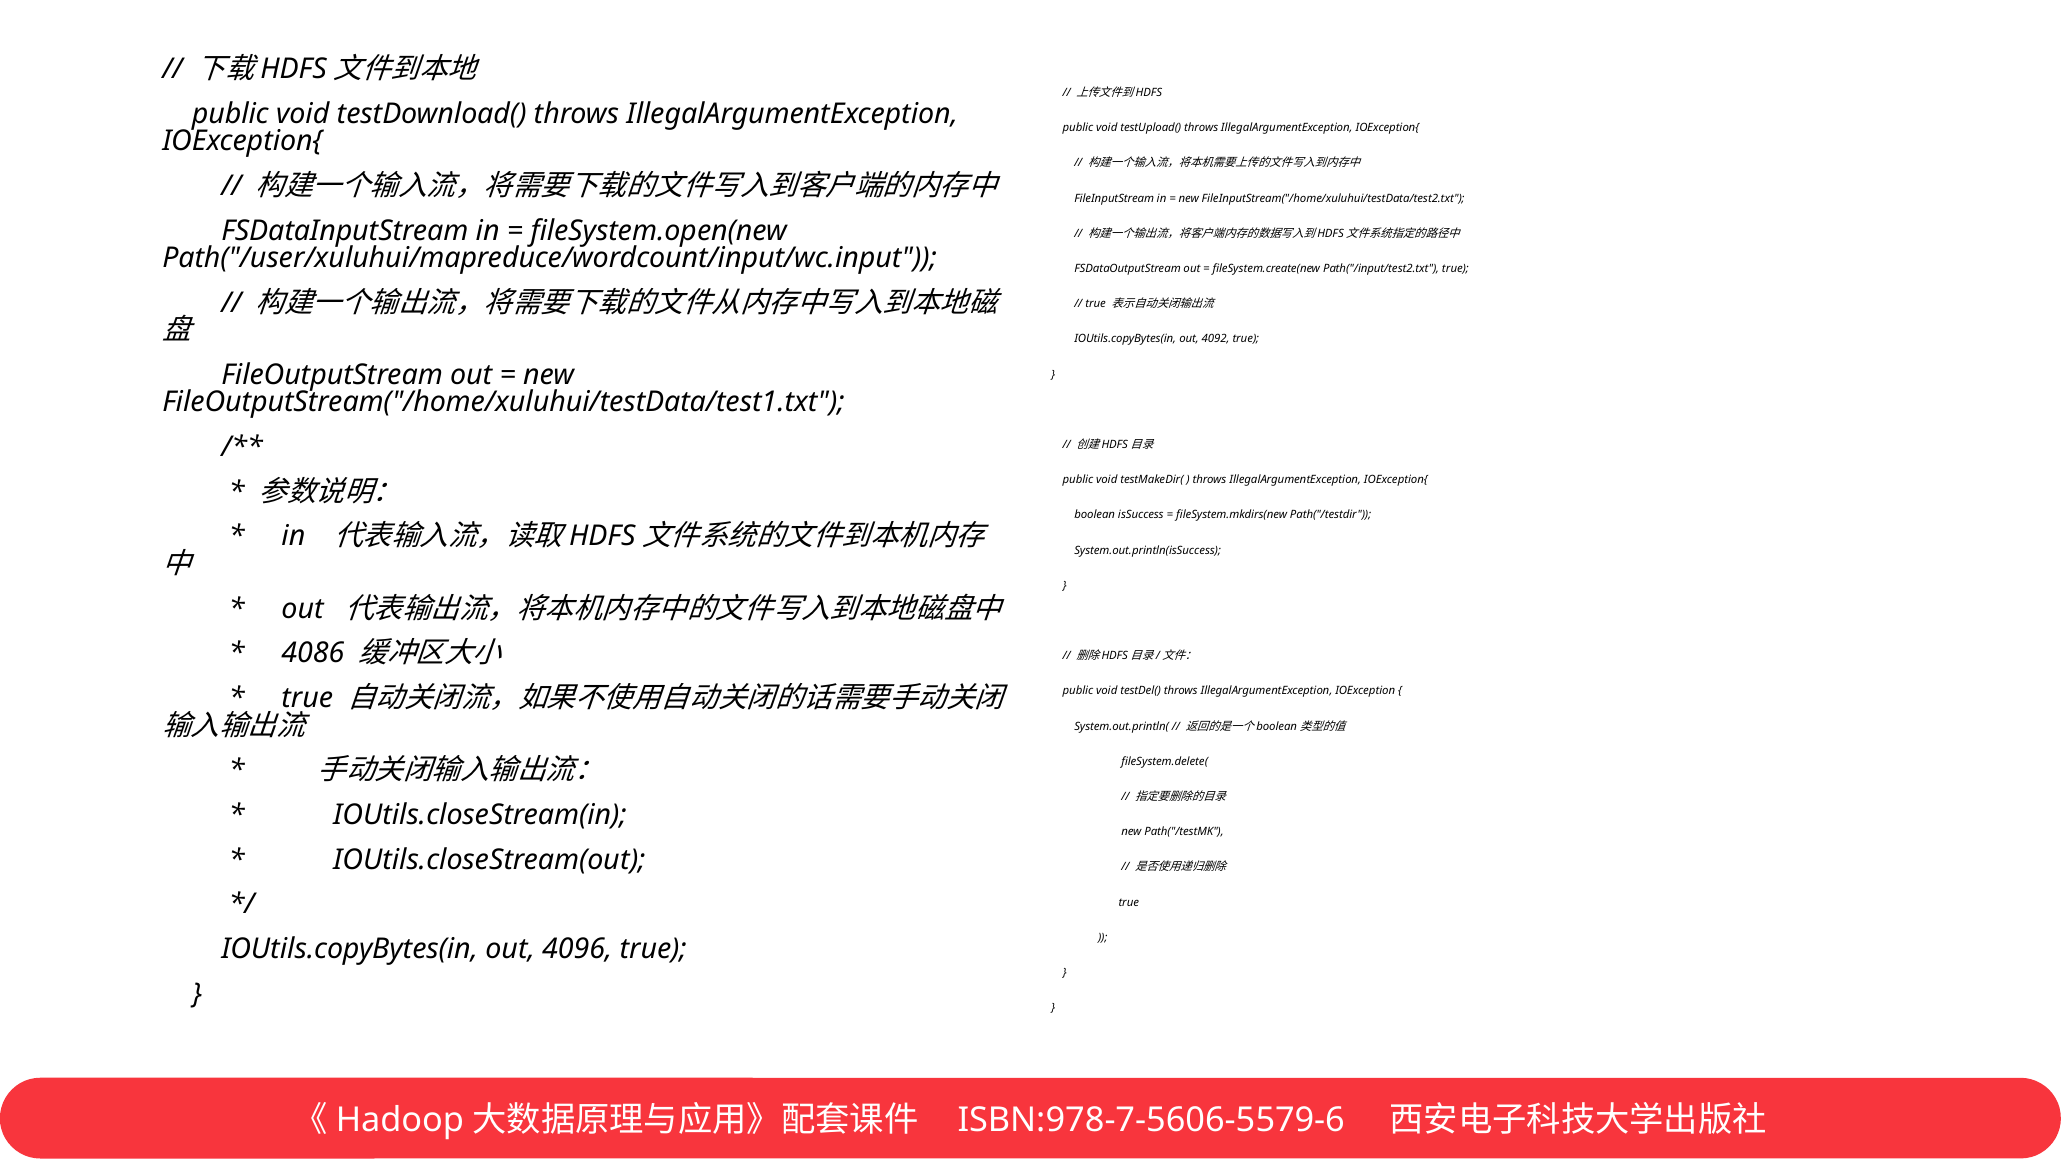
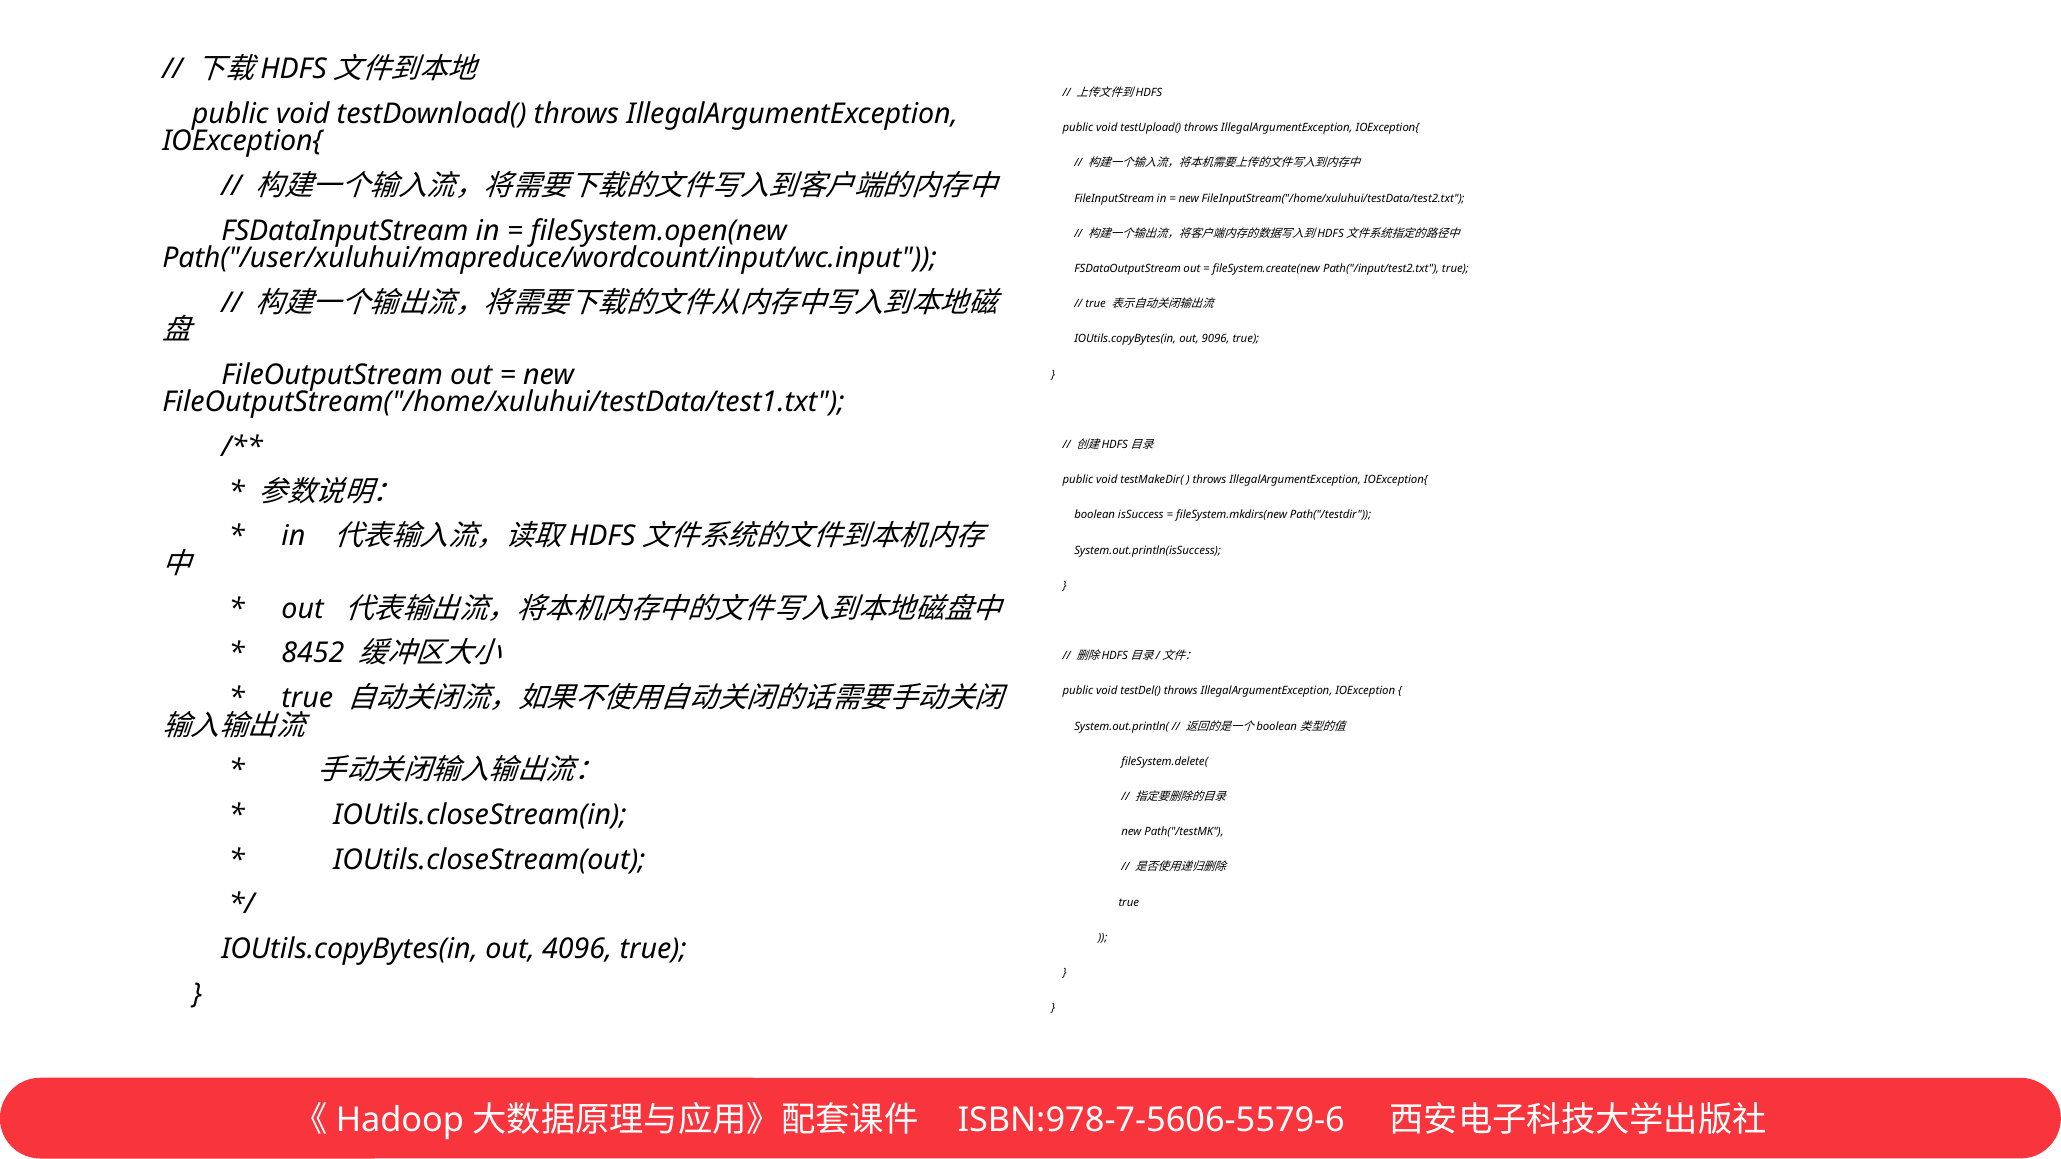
4092: 4092 -> 9096
4086: 4086 -> 8452
